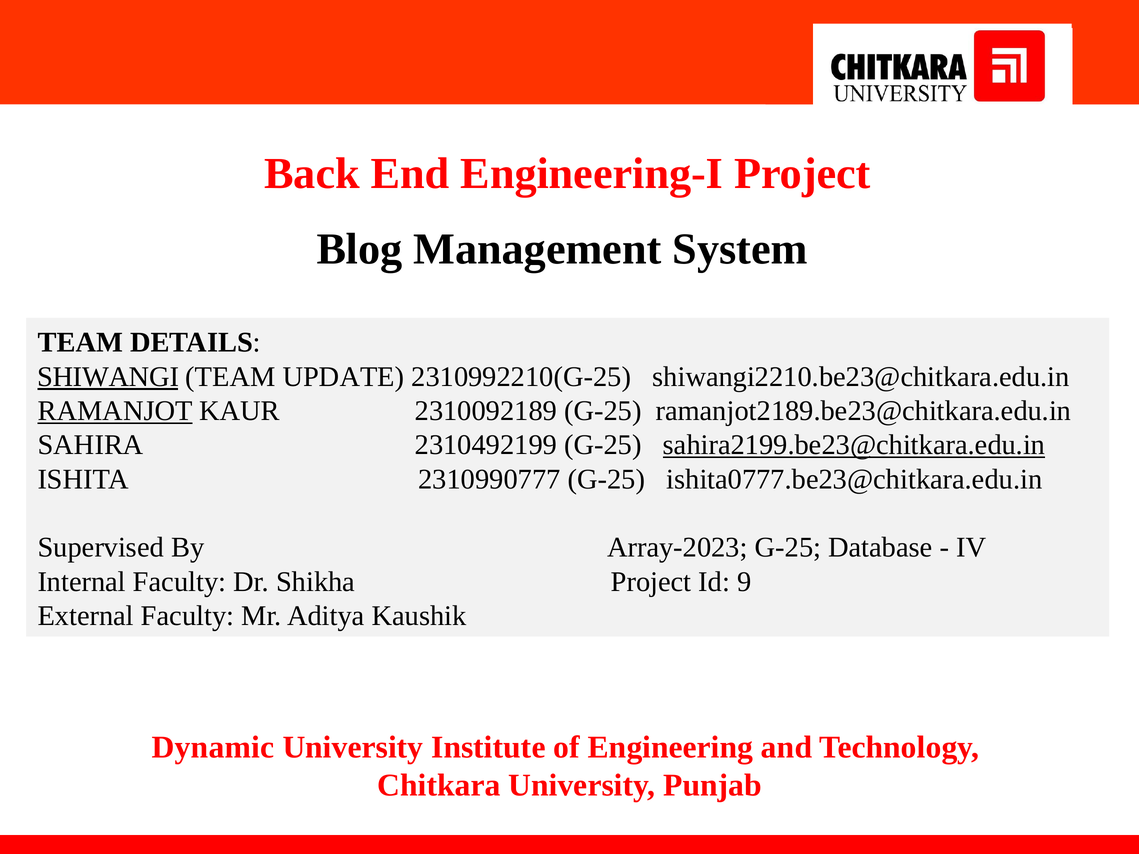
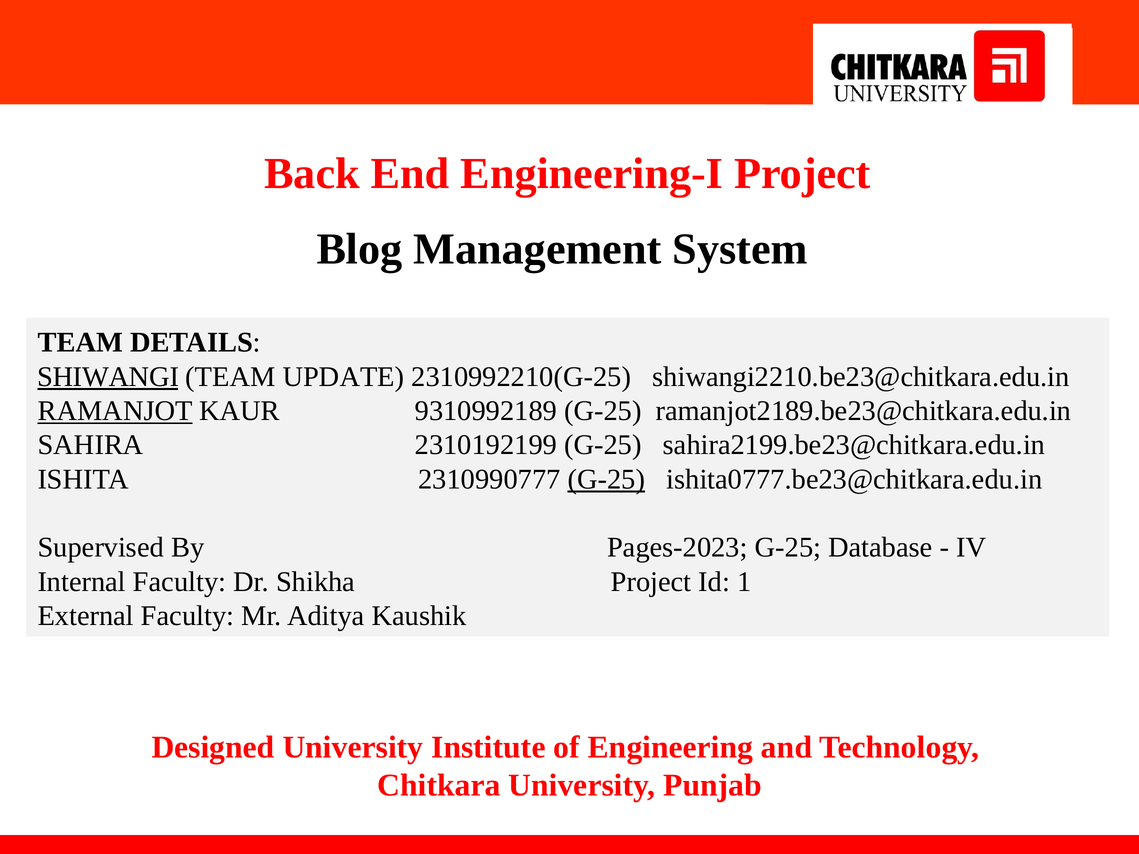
2310092189: 2310092189 -> 9310992189
2310492199: 2310492199 -> 2310192199
sahira2199.be23@chitkara.edu.in underline: present -> none
G-25 at (606, 479) underline: none -> present
Array-2023: Array-2023 -> Pages-2023
9: 9 -> 1
Dynamic: Dynamic -> Designed
